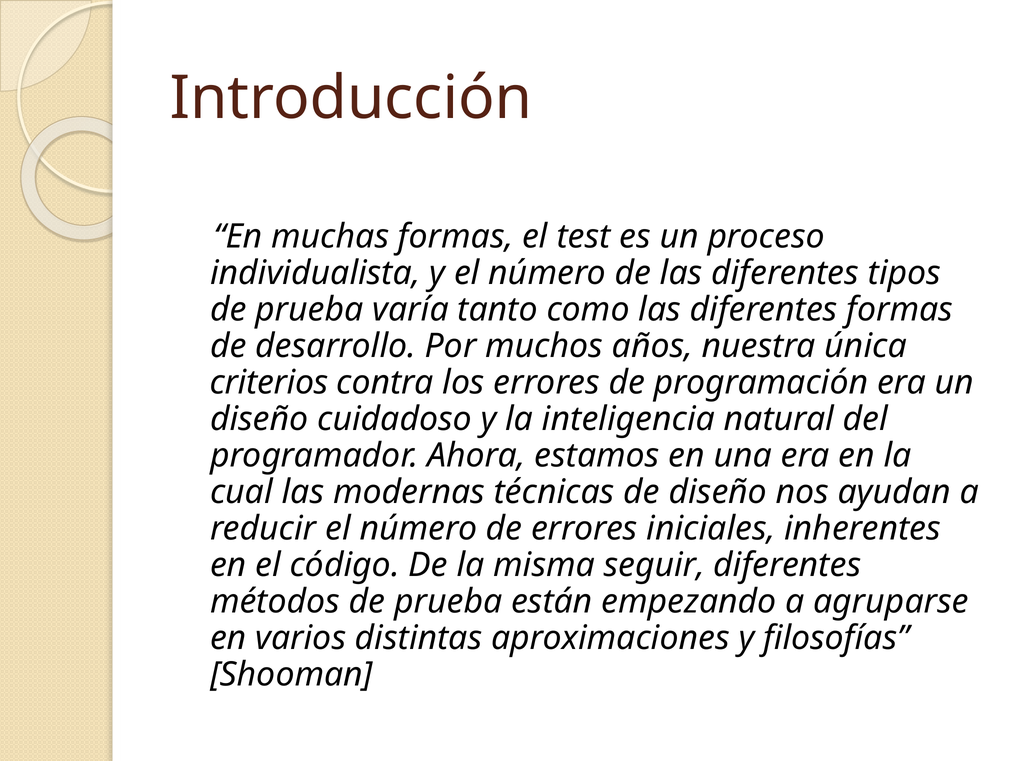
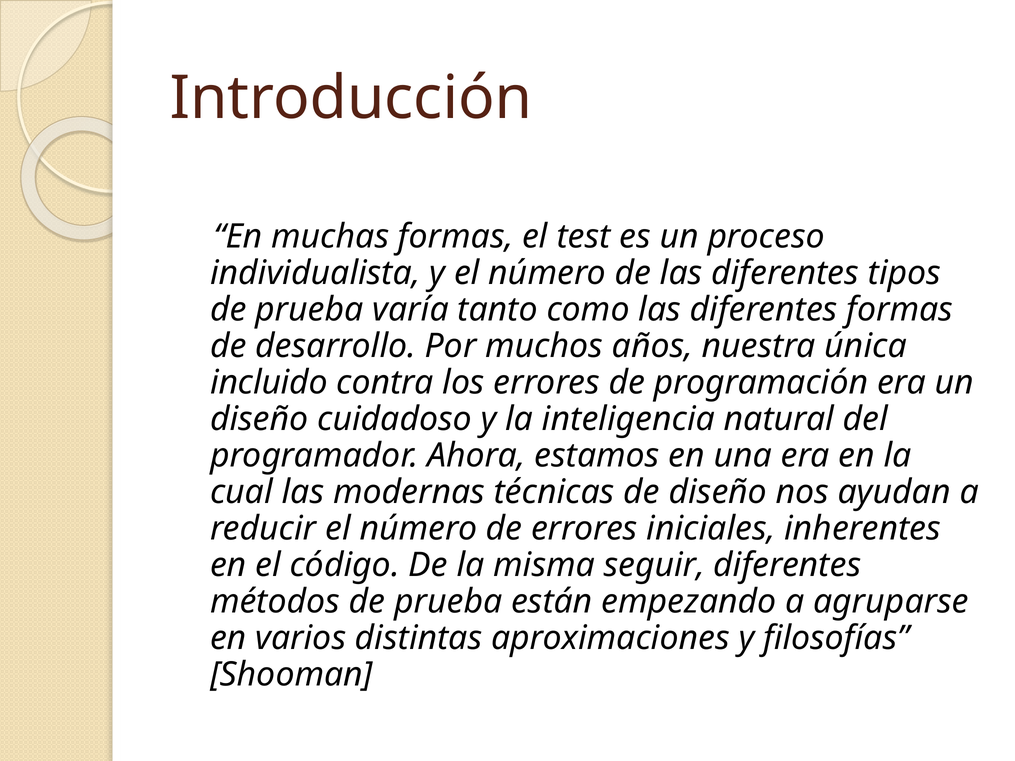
criterios: criterios -> incluido
